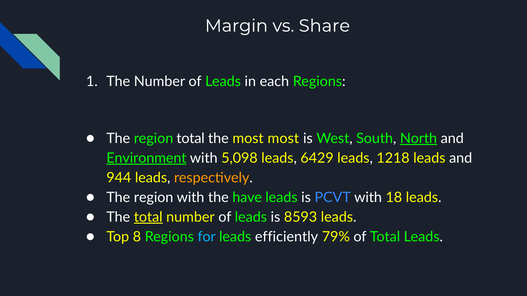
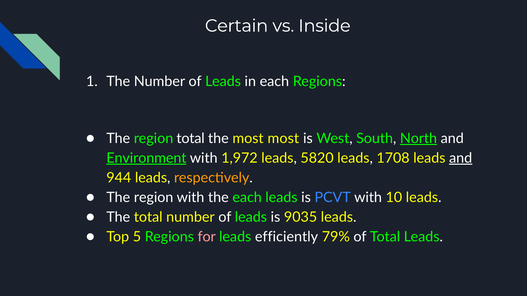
Margin: Margin -> Certain
Share: Share -> Inside
5,098: 5,098 -> 1,972
6429: 6429 -> 5820
1218: 1218 -> 1708
and at (461, 158) underline: none -> present
the have: have -> each
18: 18 -> 10
total at (148, 217) underline: present -> none
8593: 8593 -> 9035
8: 8 -> 5
for colour: light blue -> pink
